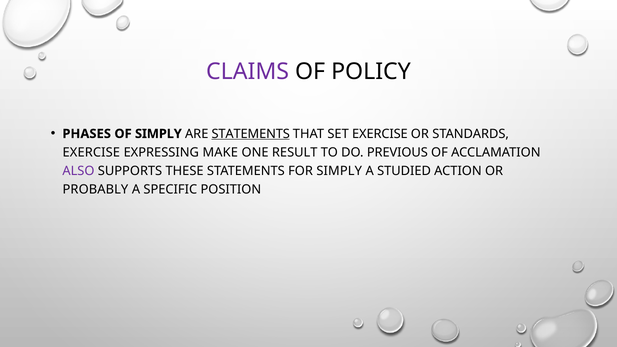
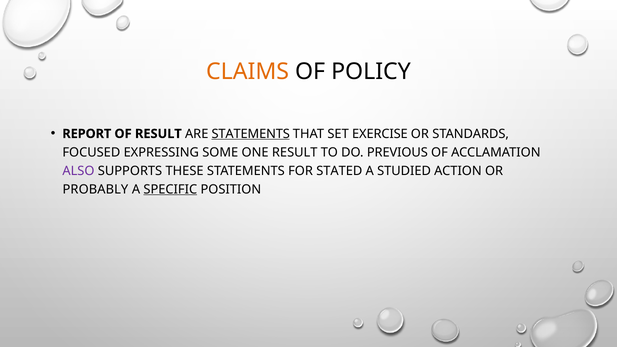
CLAIMS colour: purple -> orange
PHASES: PHASES -> REPORT
OF SIMPLY: SIMPLY -> RESULT
EXERCISE at (91, 152): EXERCISE -> FOCUSED
MAKE: MAKE -> SOME
FOR SIMPLY: SIMPLY -> STATED
SPECIFIC underline: none -> present
